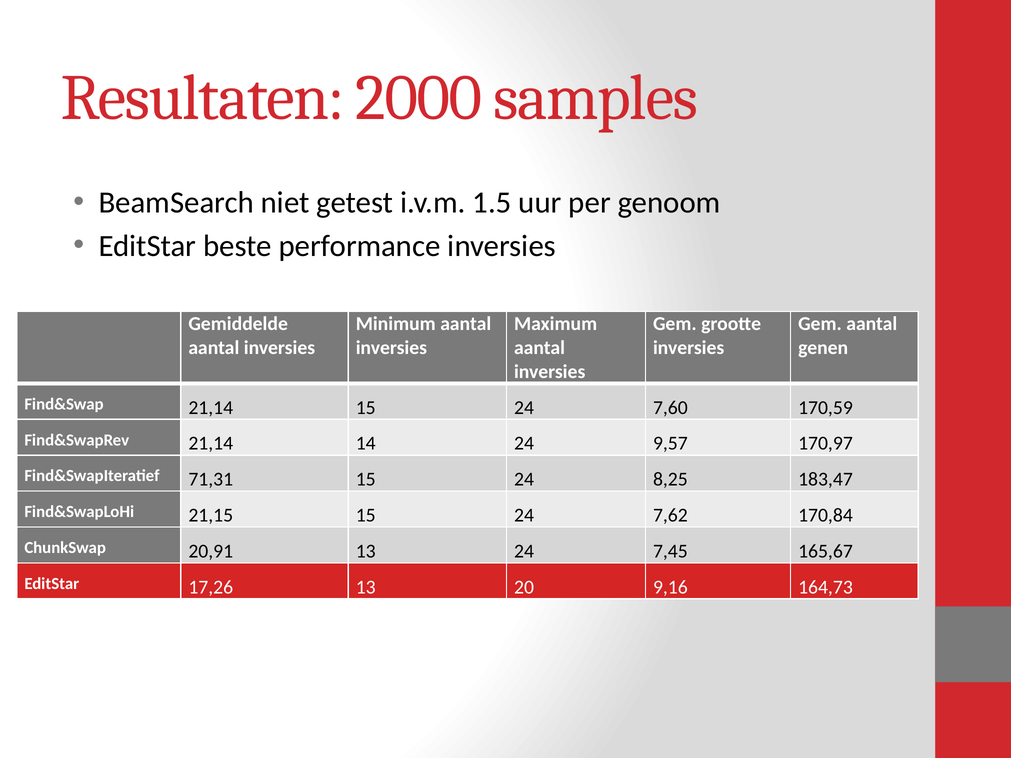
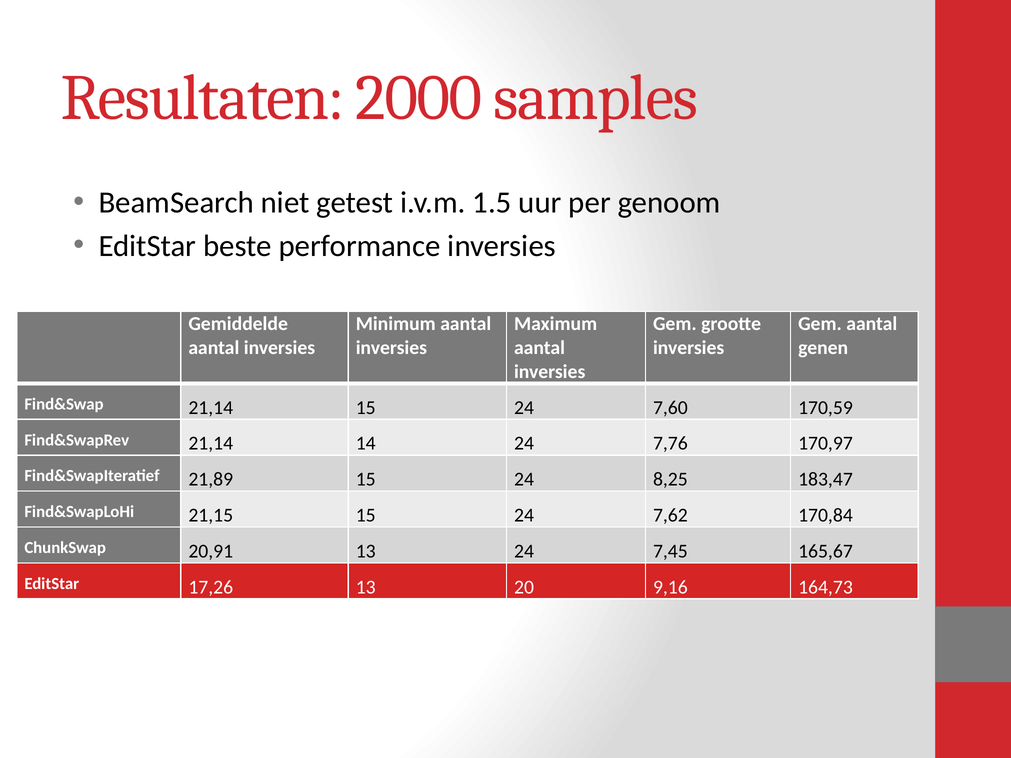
9,57: 9,57 -> 7,76
71,31: 71,31 -> 21,89
